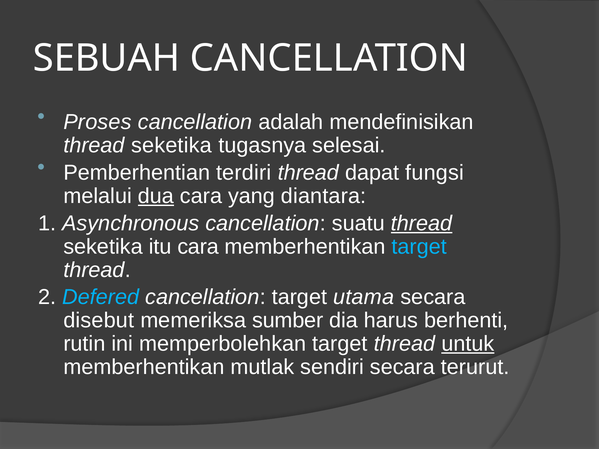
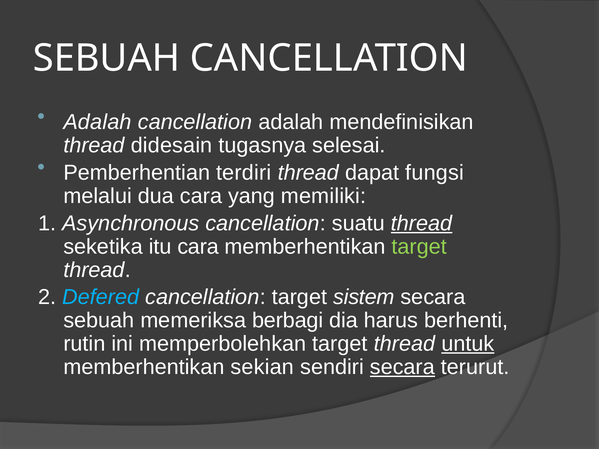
Proses at (98, 122): Proses -> Adalah
seketika at (172, 146): seketika -> didesain
dua underline: present -> none
diantara: diantara -> memiliki
target at (419, 247) colour: light blue -> light green
utama: utama -> sistem
disebut at (99, 321): disebut -> sebuah
sumber: sumber -> berbagi
mutlak: mutlak -> sekian
secara at (402, 367) underline: none -> present
